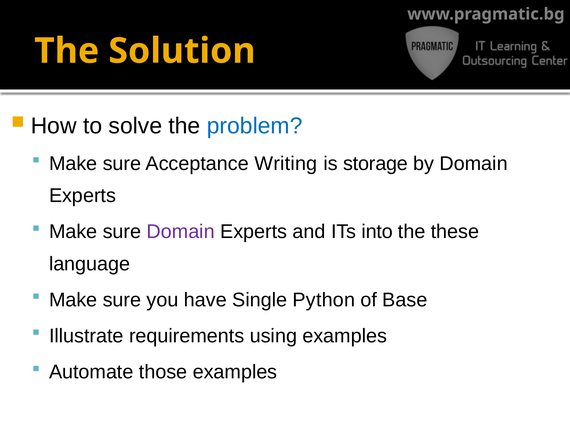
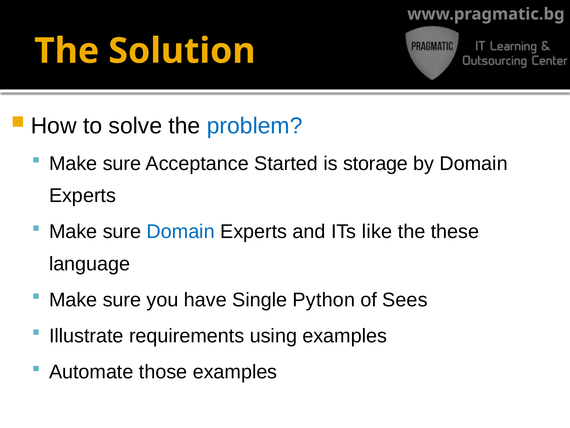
Writing: Writing -> Started
Domain at (181, 232) colour: purple -> blue
into: into -> like
Base: Base -> Sees
